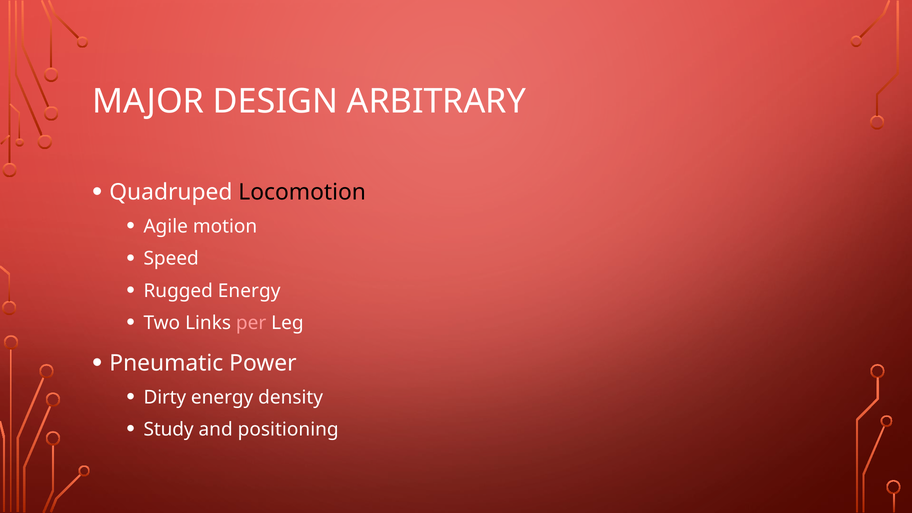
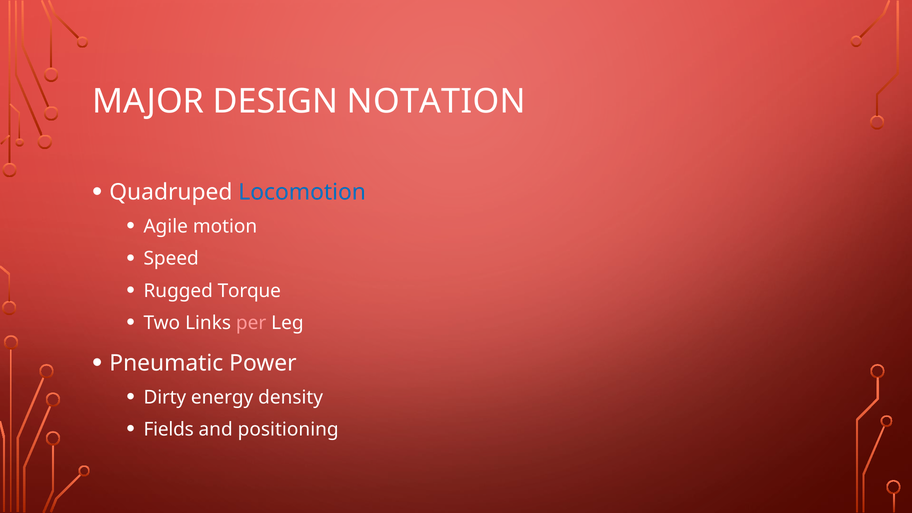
ARBITRARY: ARBITRARY -> NOTATION
Locomotion colour: black -> blue
Rugged Energy: Energy -> Torque
Study: Study -> Fields
